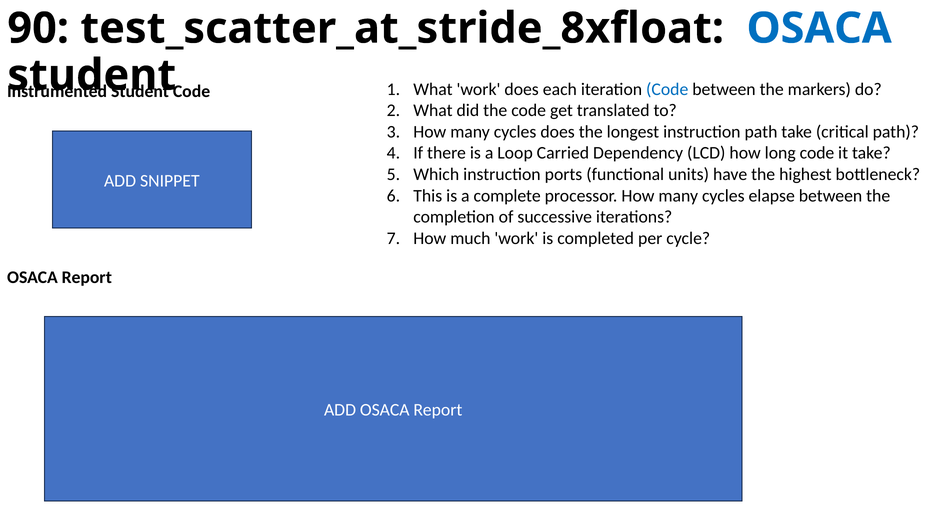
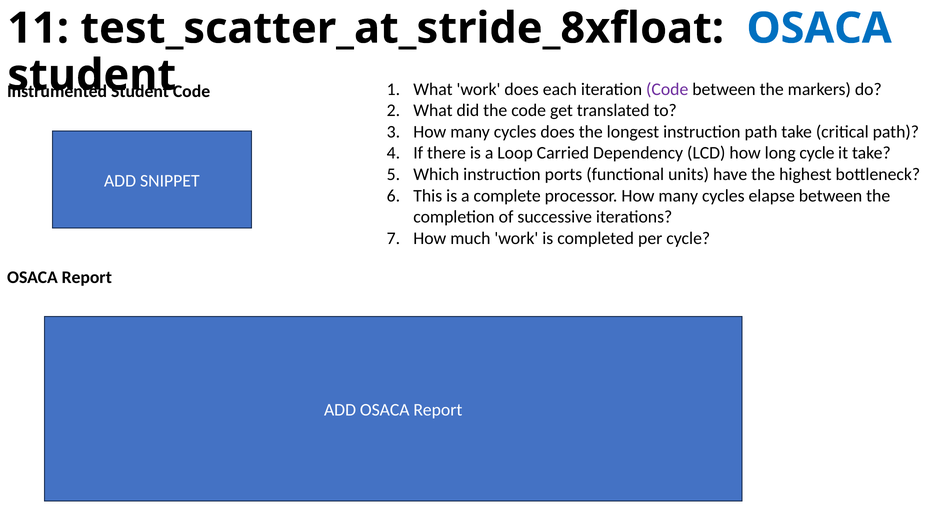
90: 90 -> 11
Code at (667, 89) colour: blue -> purple
long code: code -> cycle
